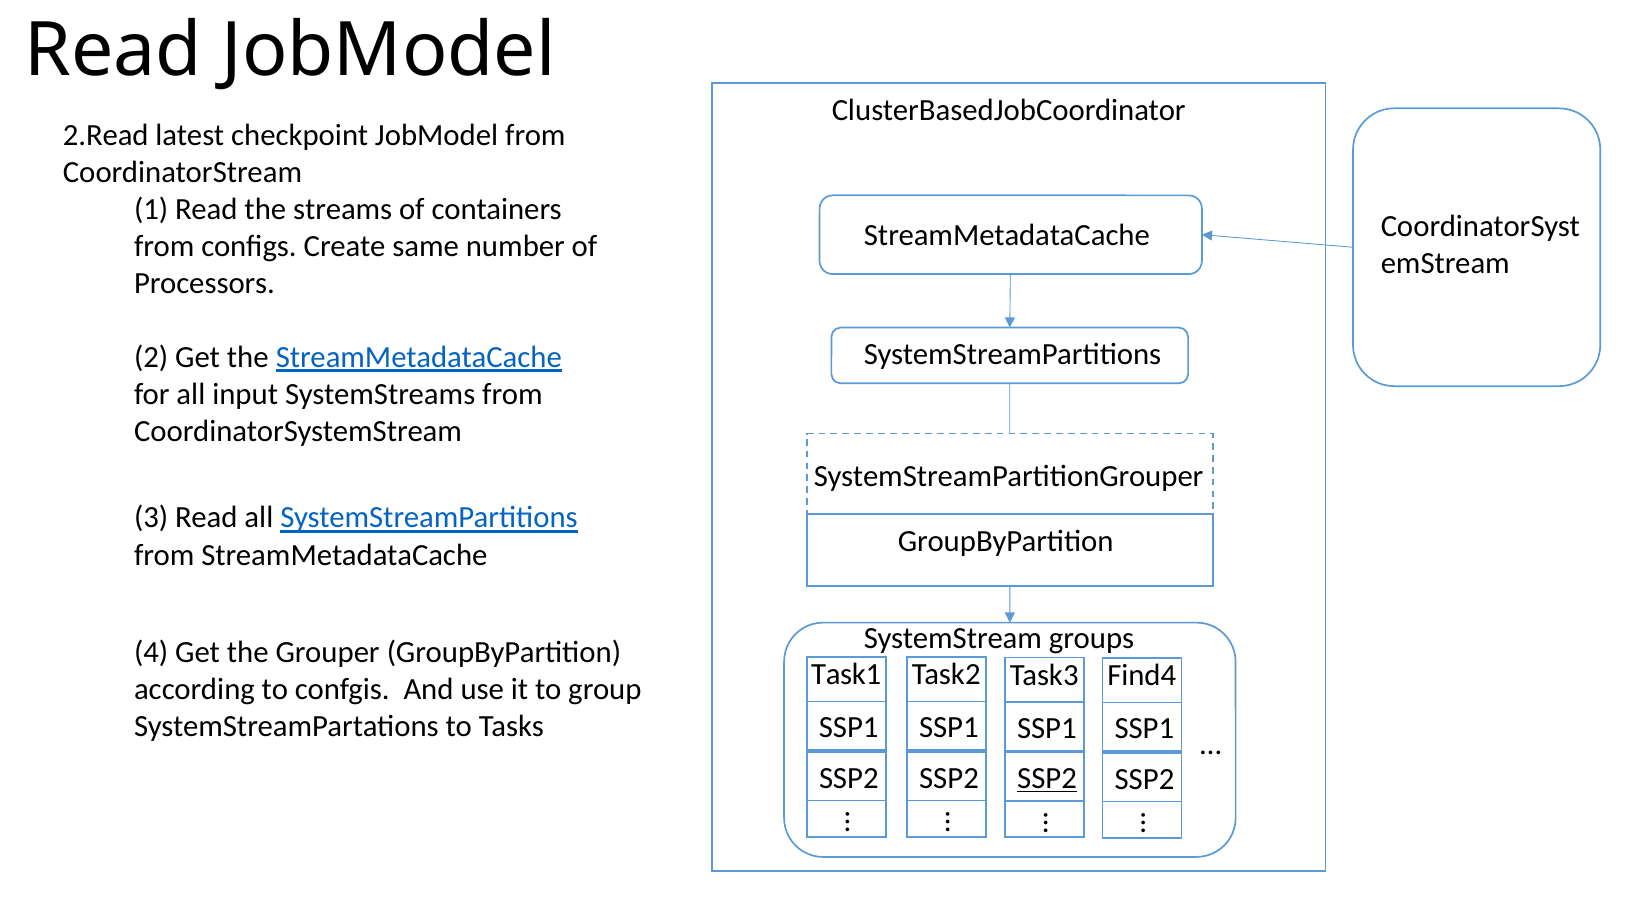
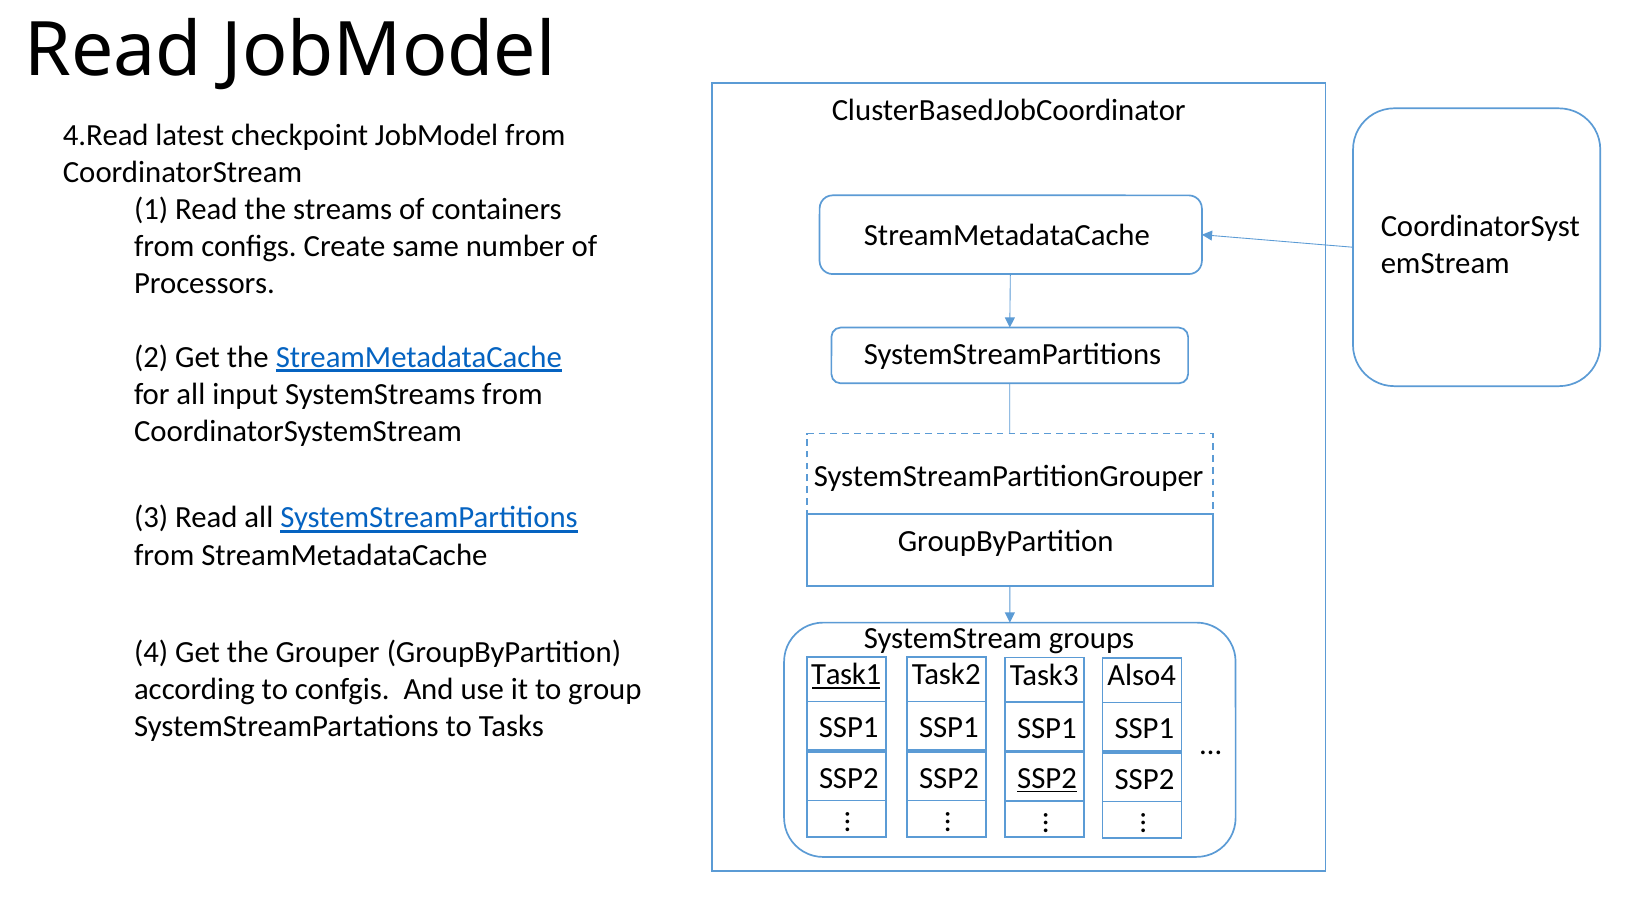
2.Read: 2.Read -> 4.Read
Task1 underline: none -> present
Find4: Find4 -> Also4
